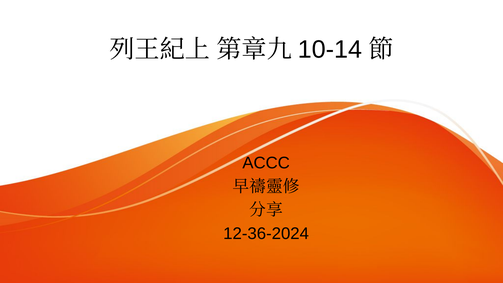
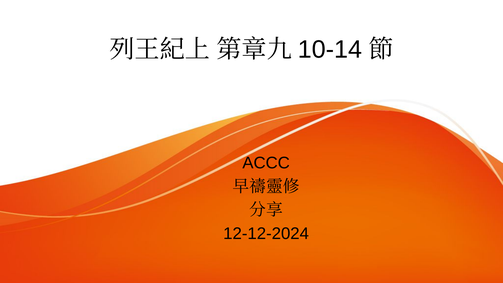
12-36-2024: 12-36-2024 -> 12-12-2024
